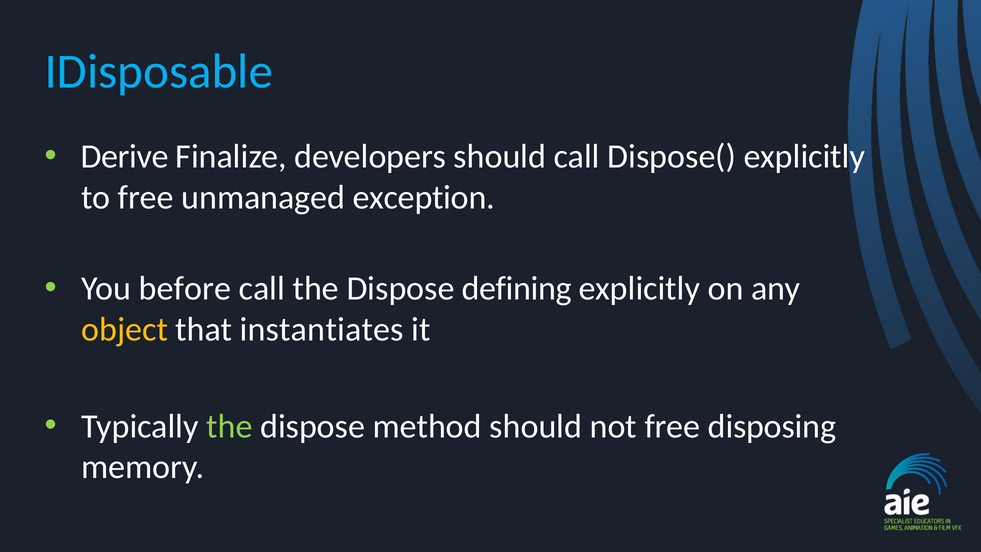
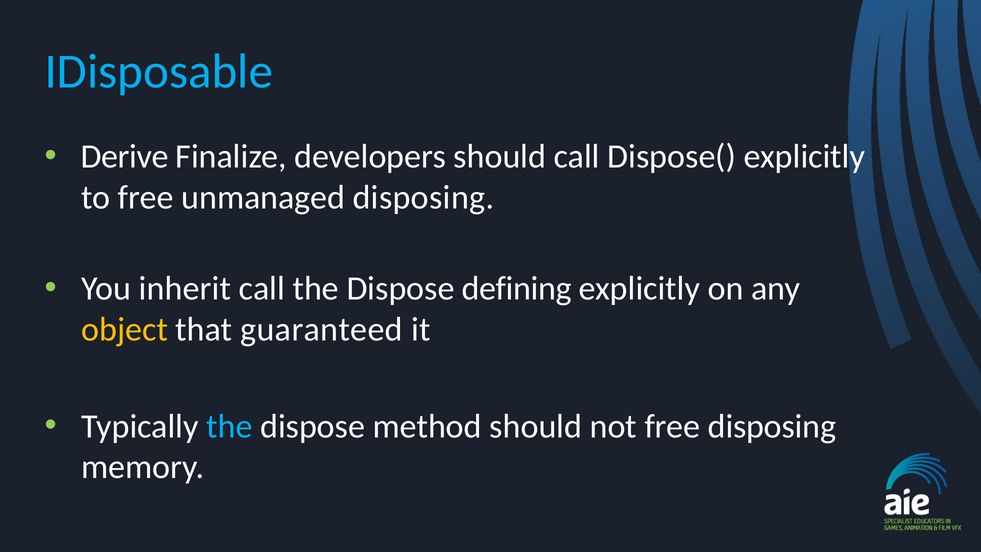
unmanaged exception: exception -> disposing
before: before -> inherit
instantiates: instantiates -> guaranteed
the at (229, 426) colour: light green -> light blue
